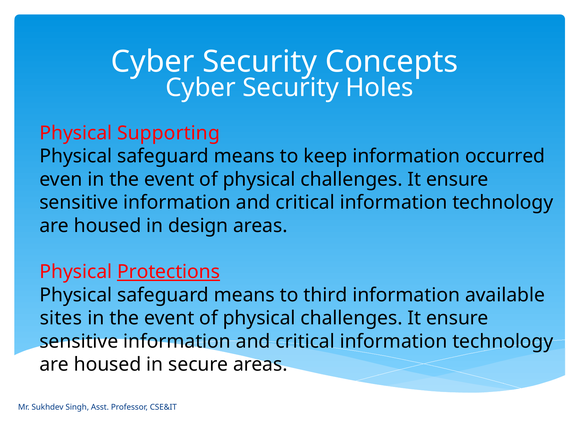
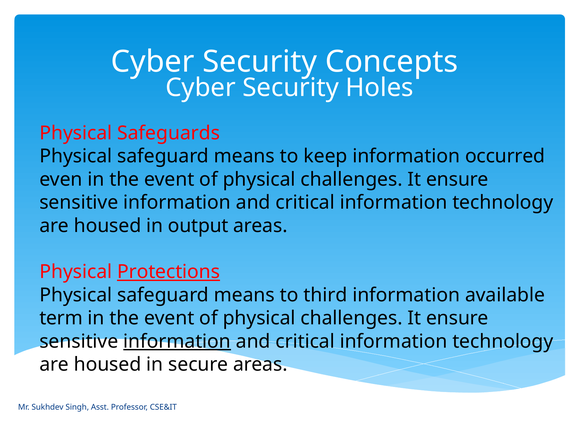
Supporting: Supporting -> Safeguards
design: design -> output
sites: sites -> term
information at (177, 342) underline: none -> present
